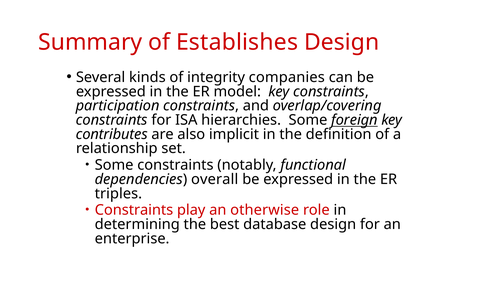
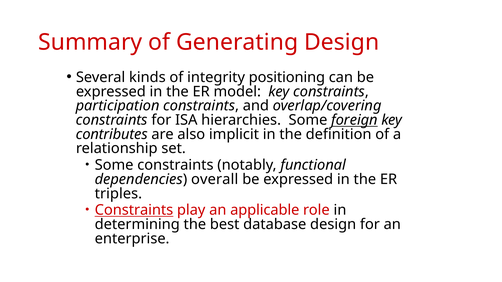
Establishes: Establishes -> Generating
companies: companies -> positioning
Constraints at (134, 210) underline: none -> present
otherwise: otherwise -> applicable
